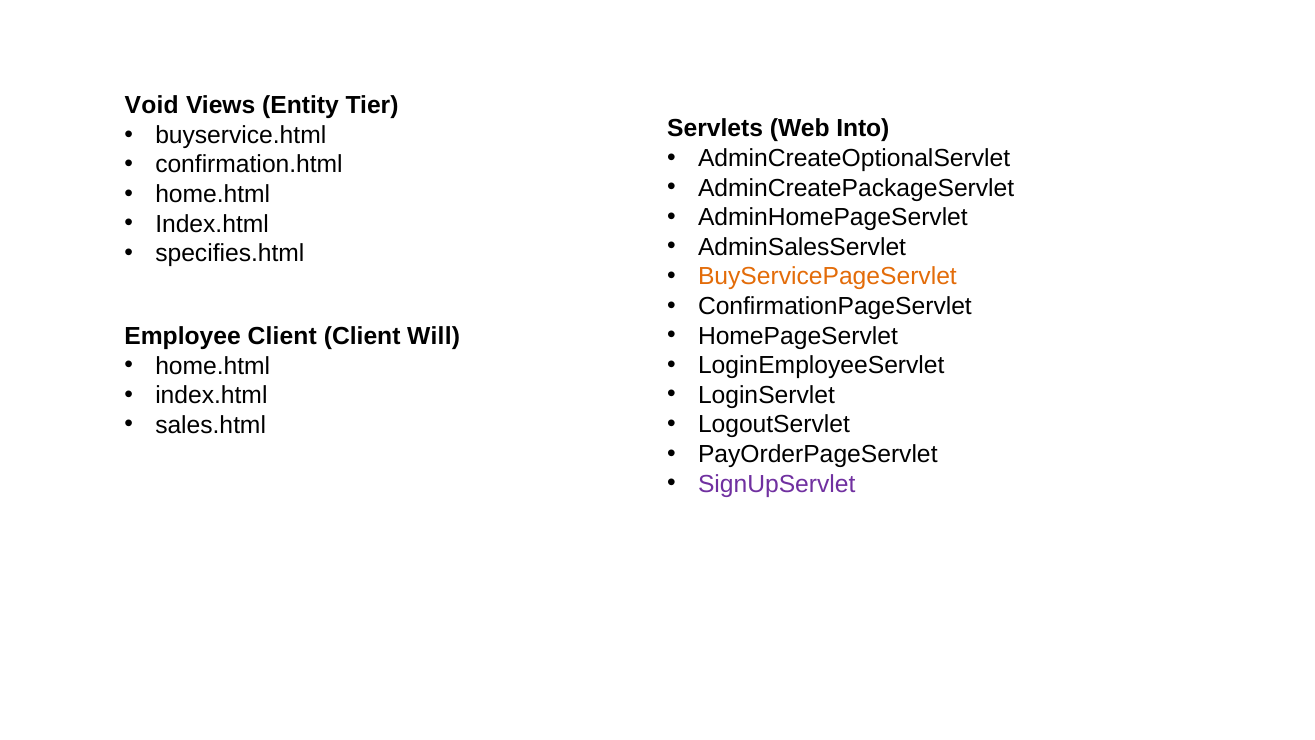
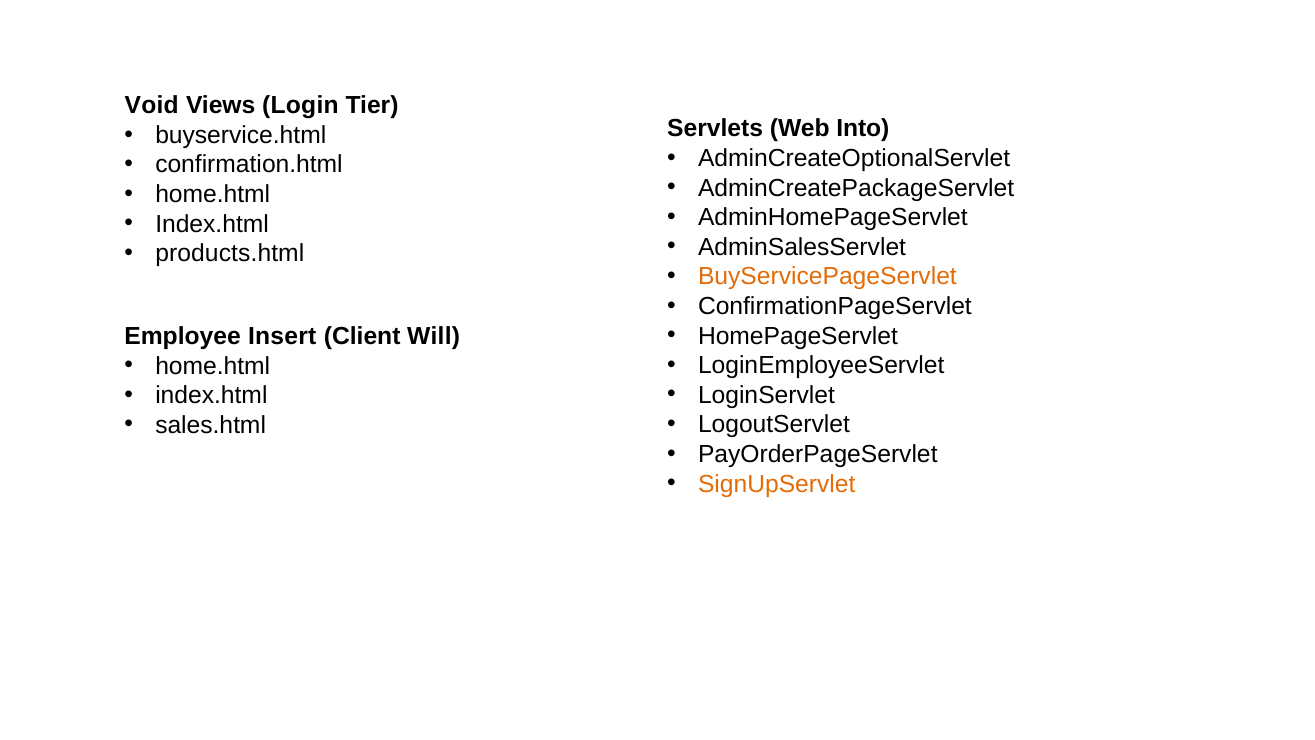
Entity: Entity -> Login
specifies.html: specifies.html -> products.html
Employee Client: Client -> Insert
SignUpServlet colour: purple -> orange
